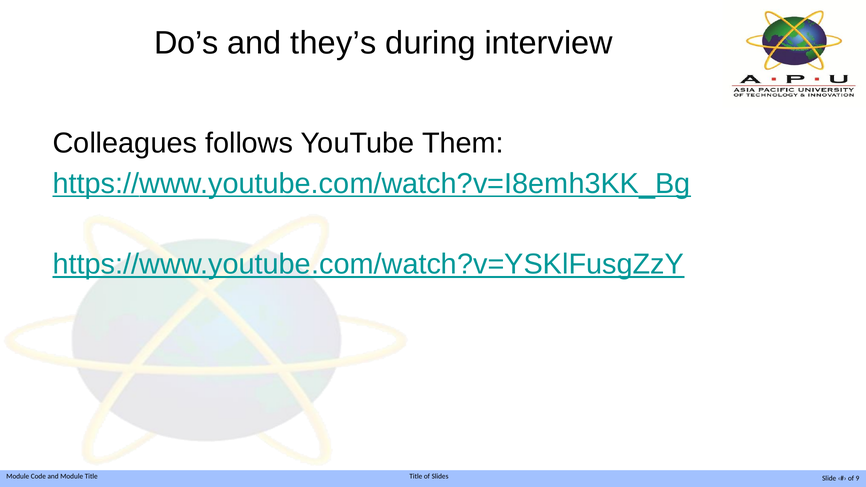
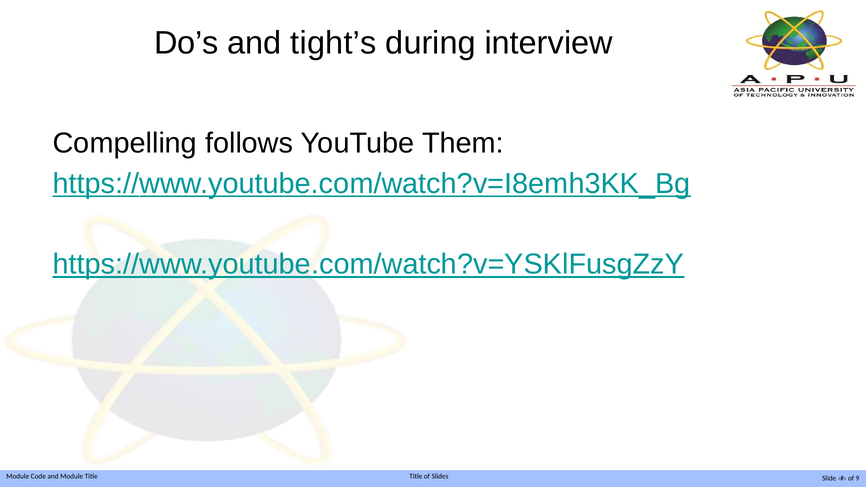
they’s: they’s -> tight’s
Colleagues: Colleagues -> Compelling
